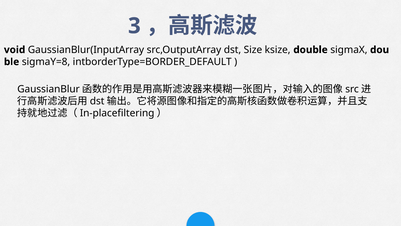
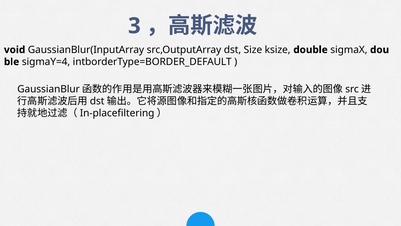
sigmaY=8: sigmaY=8 -> sigmaY=4
